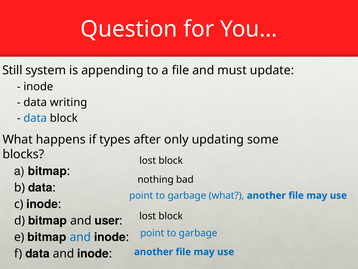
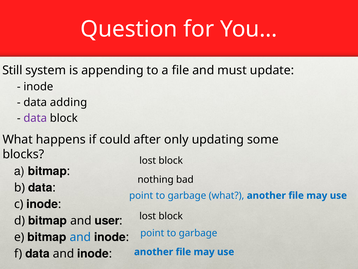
writing: writing -> adding
data at (35, 118) colour: blue -> purple
types: types -> could
